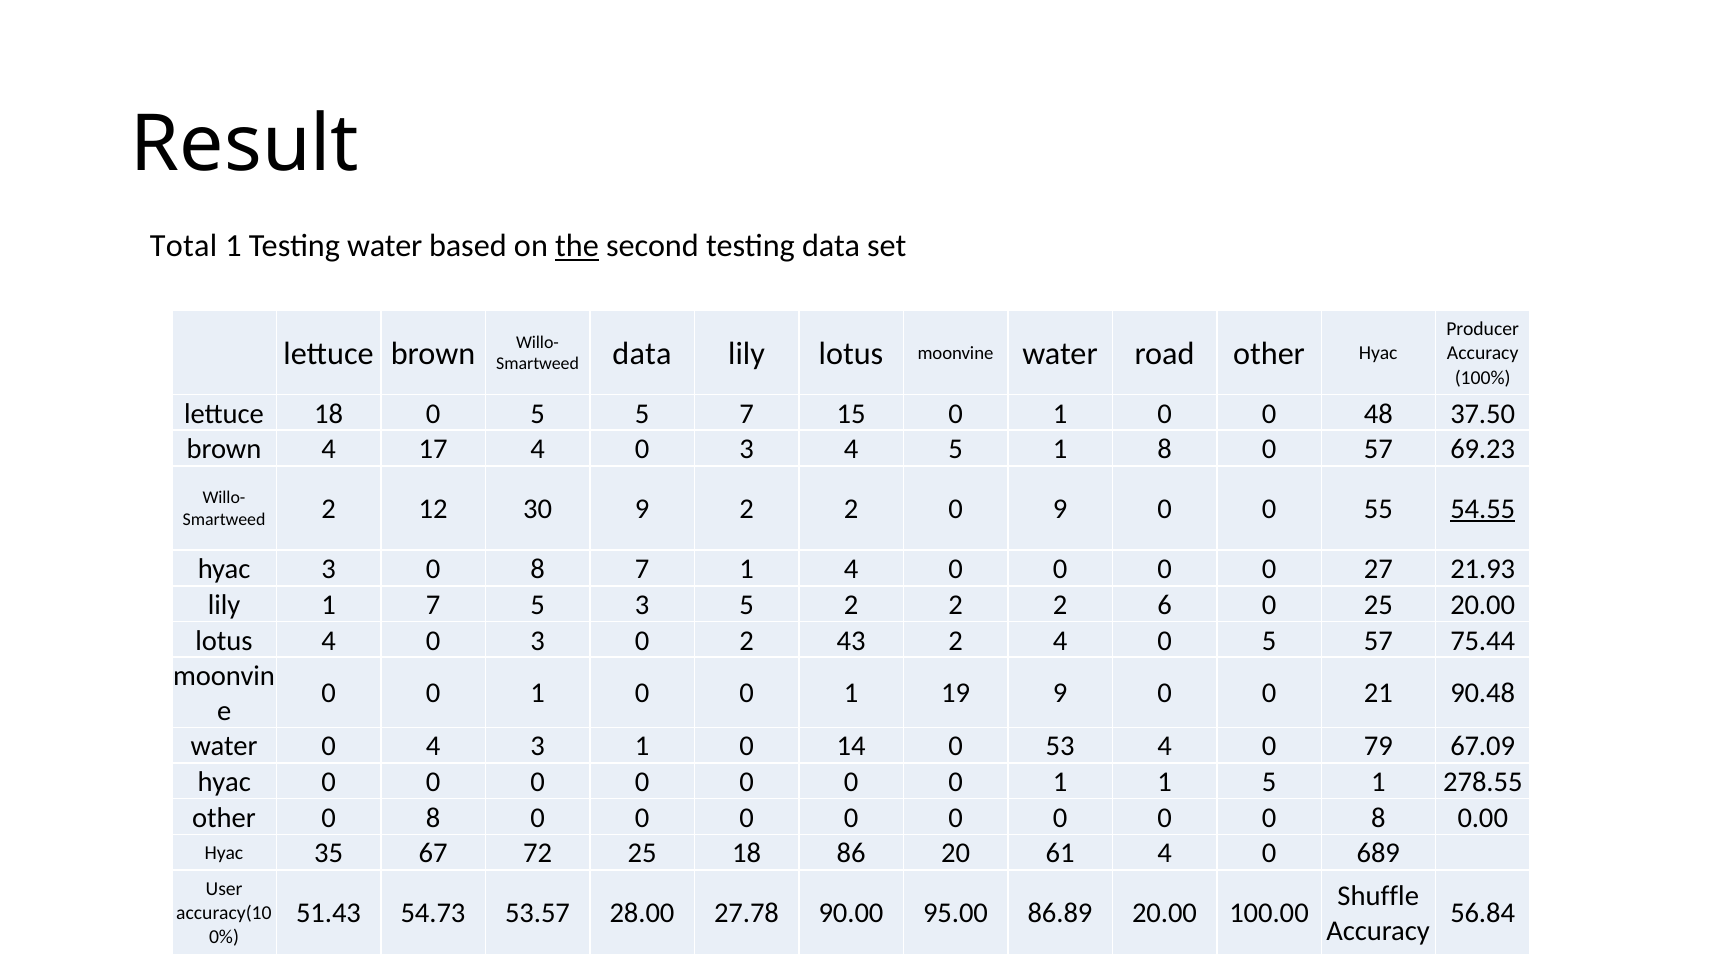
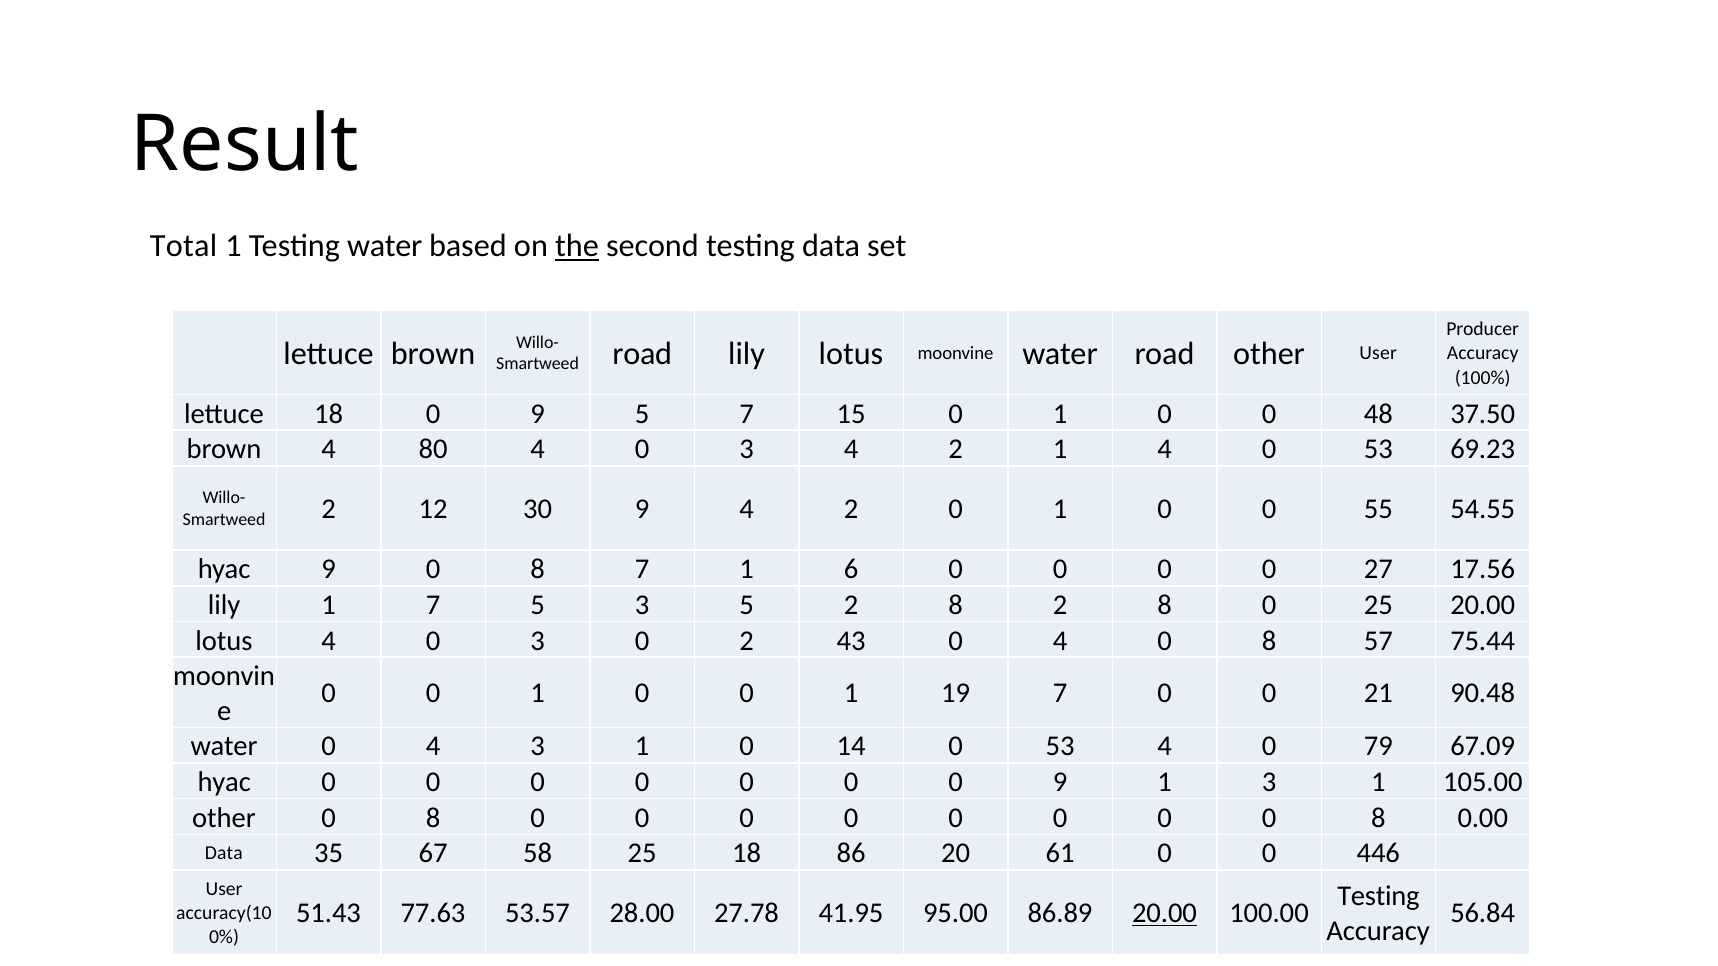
data at (642, 354): data -> road
other Hyac: Hyac -> User
18 0 5: 5 -> 9
17: 17 -> 80
3 4 5: 5 -> 2
1 8: 8 -> 4
57 at (1378, 449): 57 -> 53
9 2: 2 -> 4
2 0 9: 9 -> 1
54.55 underline: present -> none
hyac 3: 3 -> 9
1 4: 4 -> 6
21.93: 21.93 -> 17.56
5 2 2: 2 -> 8
6 at (1165, 605): 6 -> 8
43 2: 2 -> 0
4 0 5: 5 -> 8
19 9: 9 -> 7
0 0 0 1: 1 -> 9
1 5: 5 -> 3
278.55: 278.55 -> 105.00
Hyac at (224, 853): Hyac -> Data
72: 72 -> 58
61 4: 4 -> 0
689: 689 -> 446
Shuffle at (1378, 896): Shuffle -> Testing
54.73: 54.73 -> 77.63
90.00: 90.00 -> 41.95
20.00 at (1164, 914) underline: none -> present
